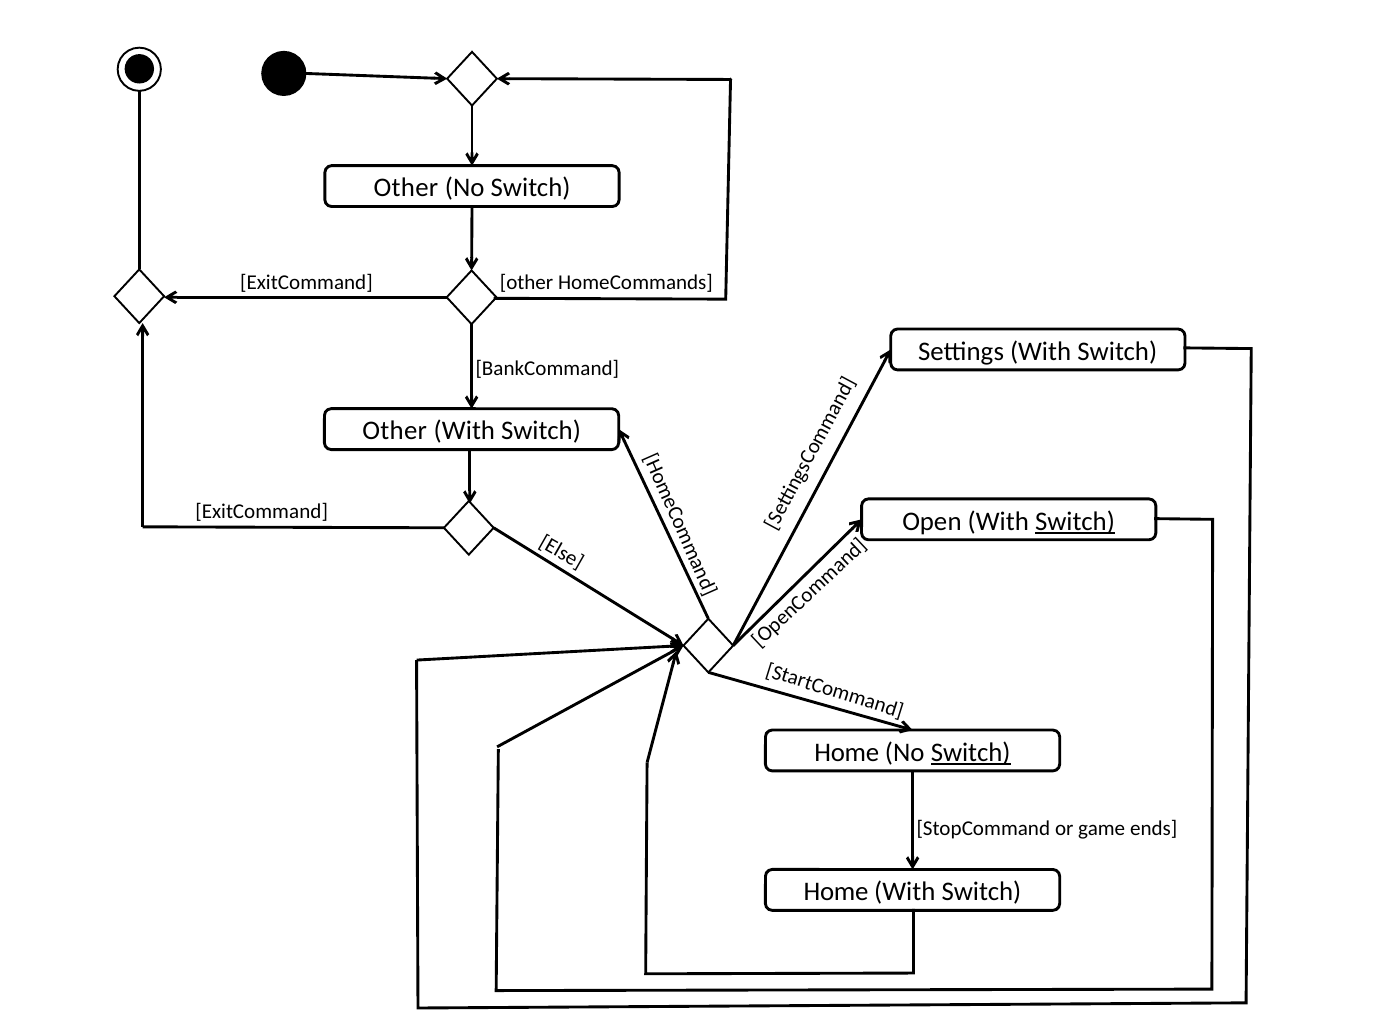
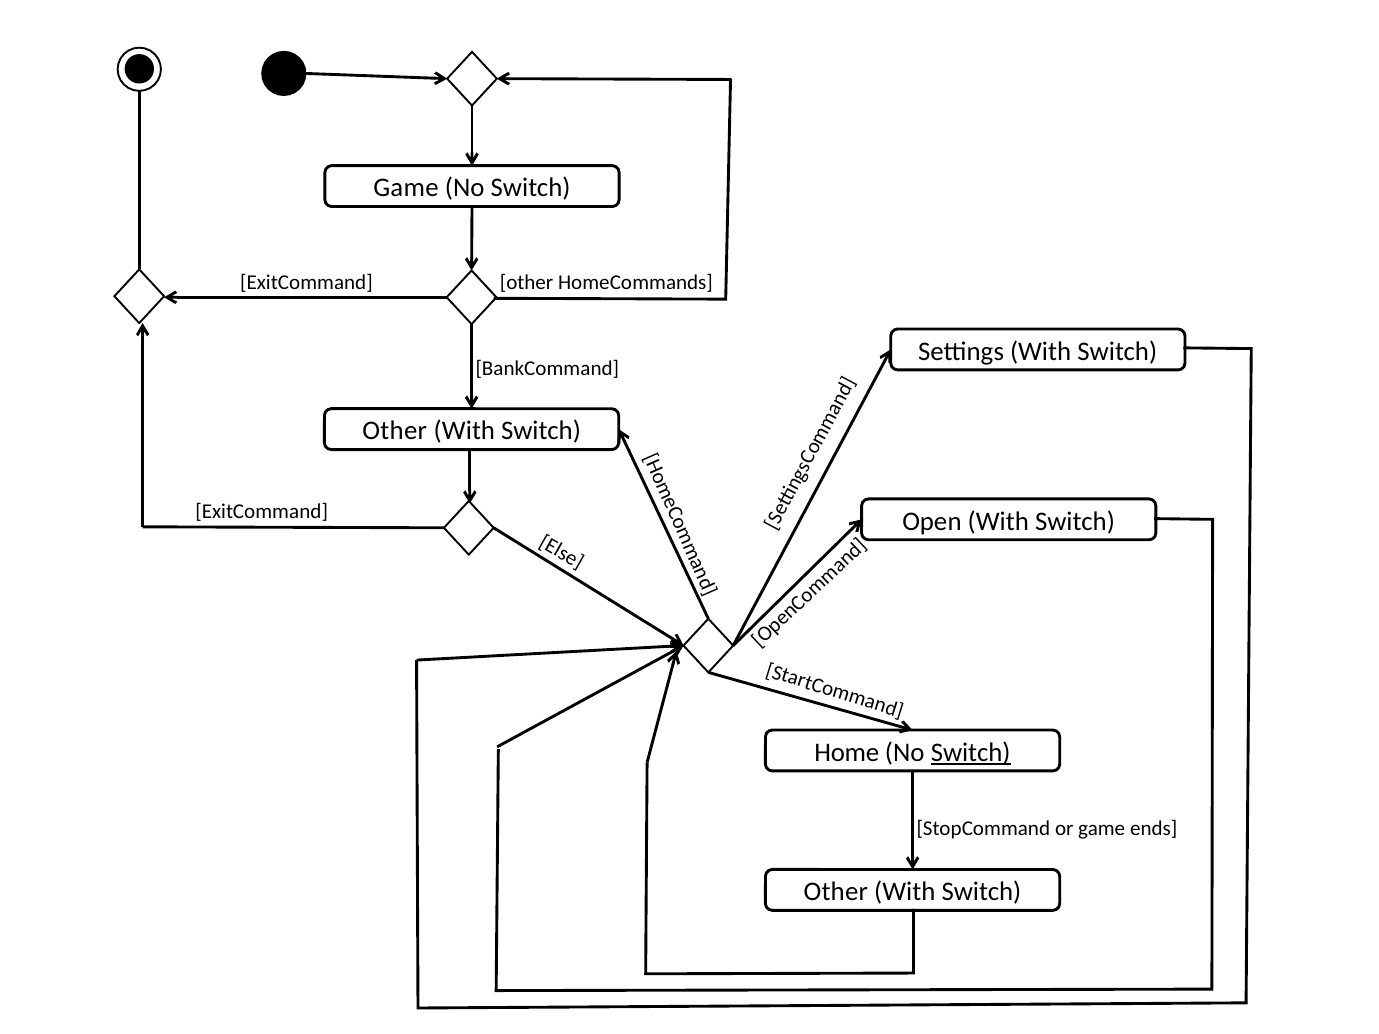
Other at (406, 188): Other -> Game
Switch at (1075, 521) underline: present -> none
Home at (836, 892): Home -> Other
